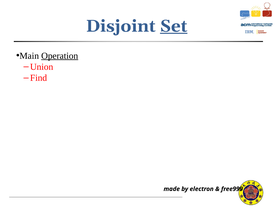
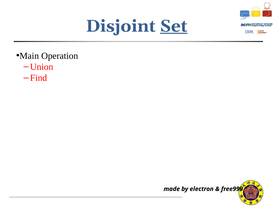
Operation underline: present -> none
